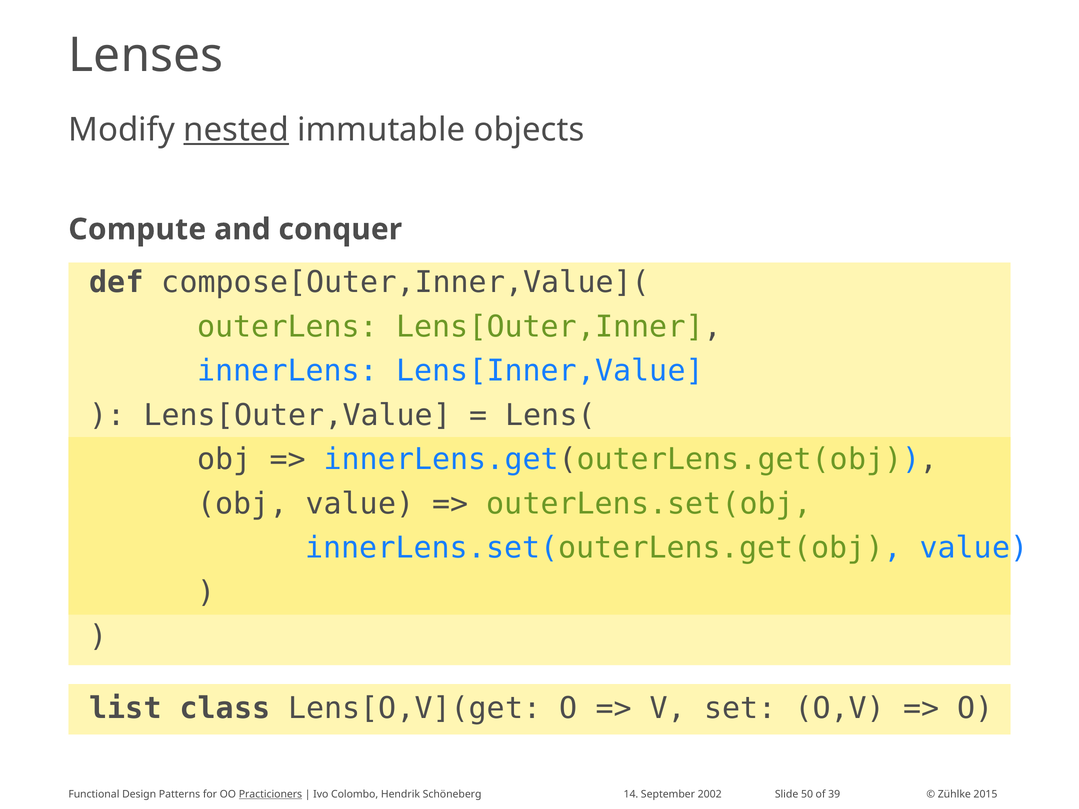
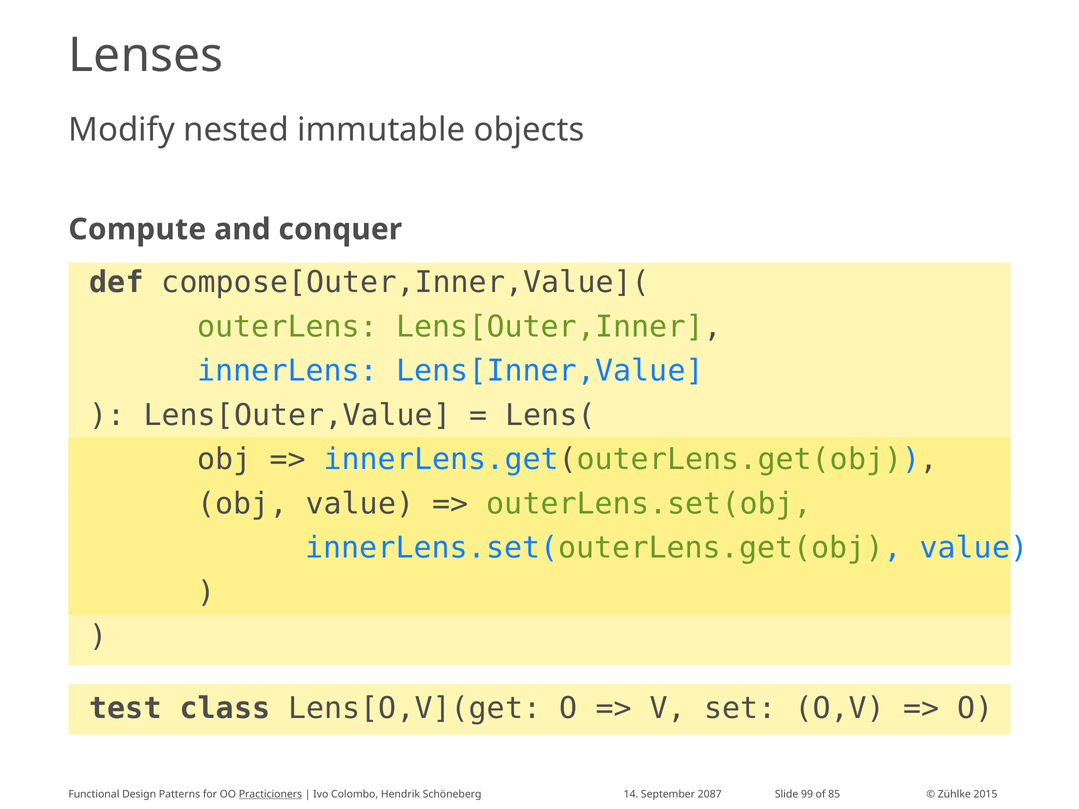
nested underline: present -> none
list: list -> test
2002: 2002 -> 2087
50: 50 -> 99
39: 39 -> 85
